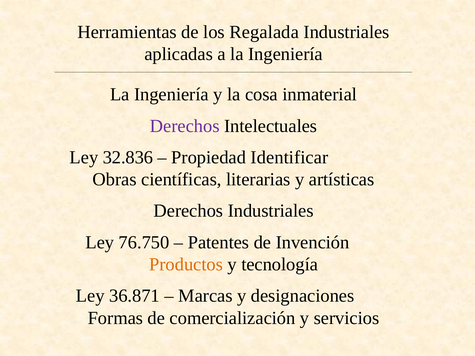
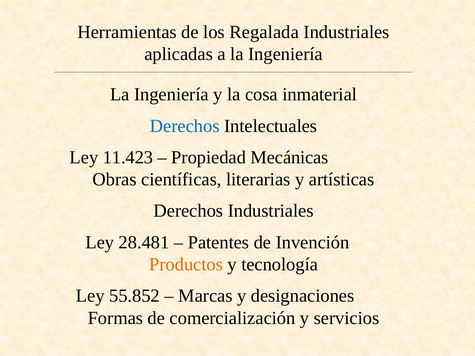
Derechos at (185, 126) colour: purple -> blue
32.836: 32.836 -> 11.423
Identificar: Identificar -> Mecánicas
76.750: 76.750 -> 28.481
36.871: 36.871 -> 55.852
